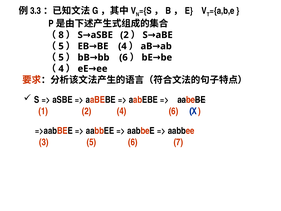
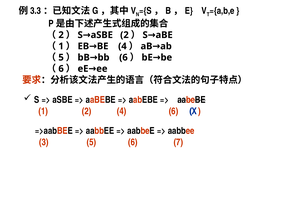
8 at (61, 35): 8 -> 2
5 at (61, 46): 5 -> 1
4 at (61, 69): 4 -> 6
